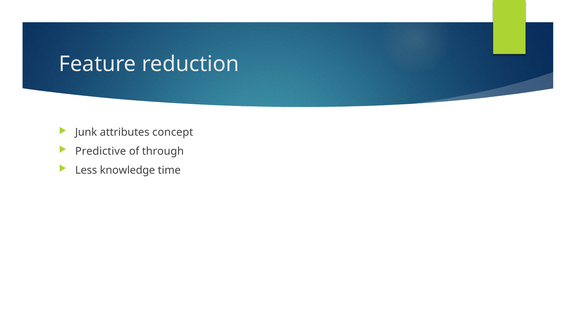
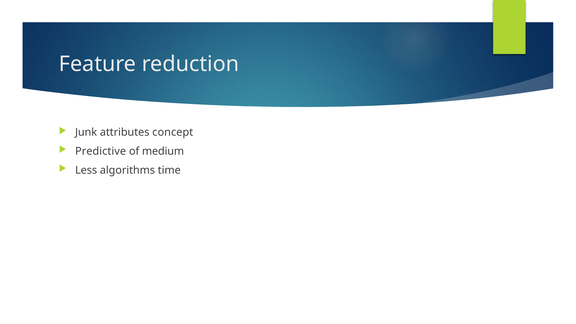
through: through -> medium
knowledge: knowledge -> algorithms
